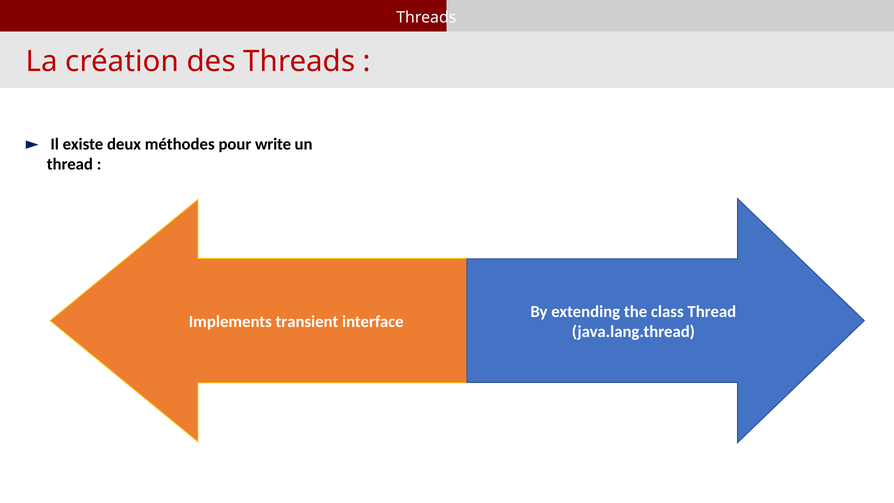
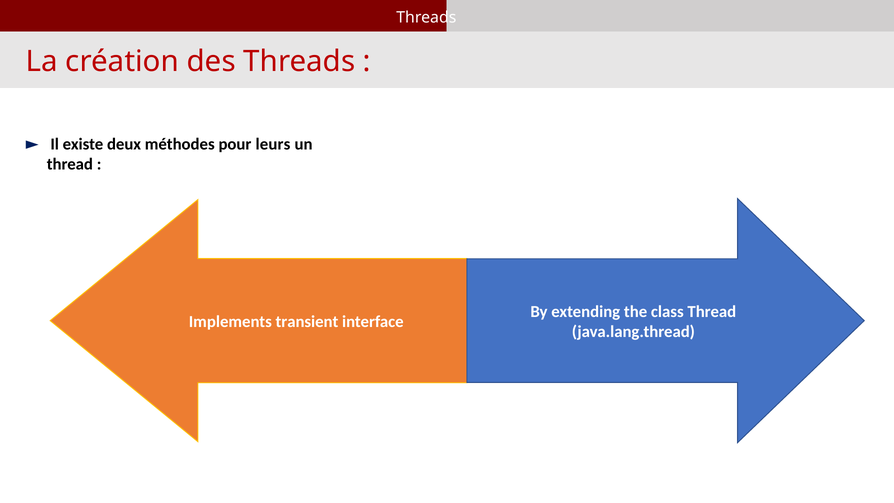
write: write -> leurs
